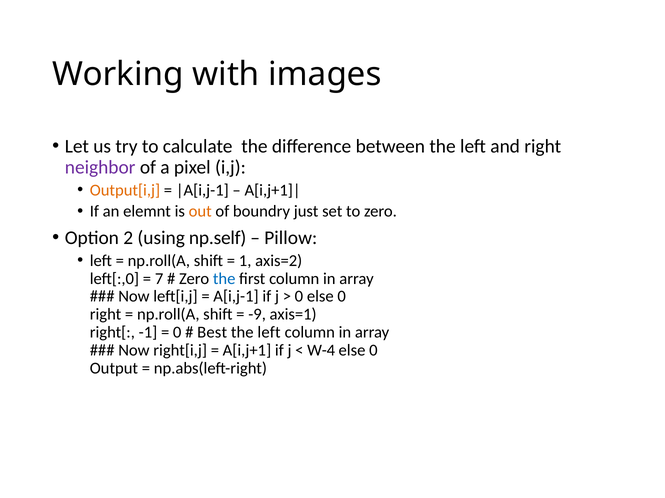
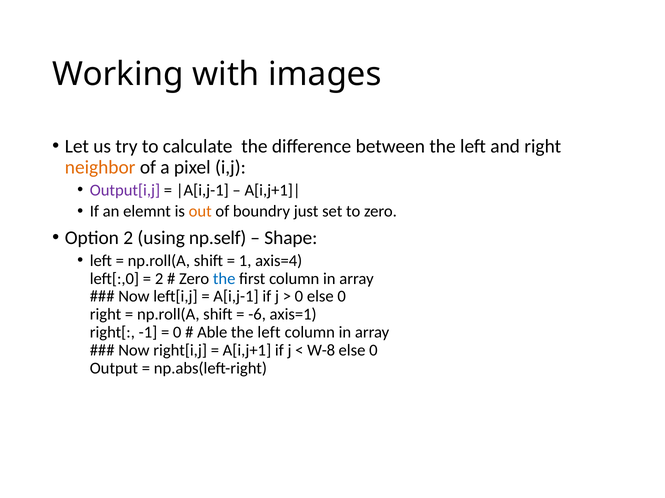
neighbor colour: purple -> orange
Output[i,j colour: orange -> purple
Pillow: Pillow -> Shape
axis=2: axis=2 -> axis=4
7 at (159, 279): 7 -> 2
-9: -9 -> -6
Best: Best -> Able
W-4: W-4 -> W-8
